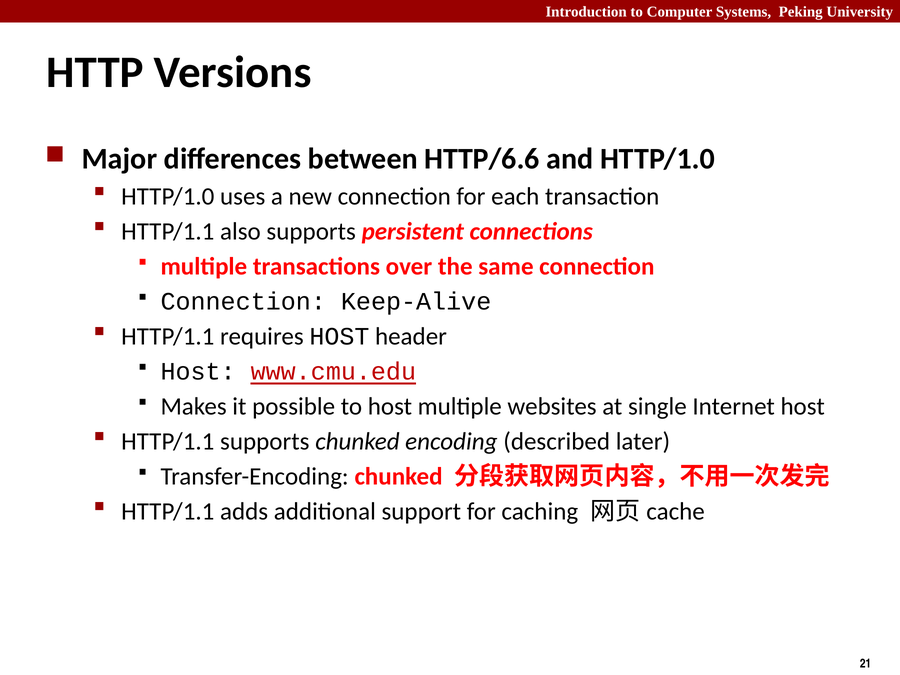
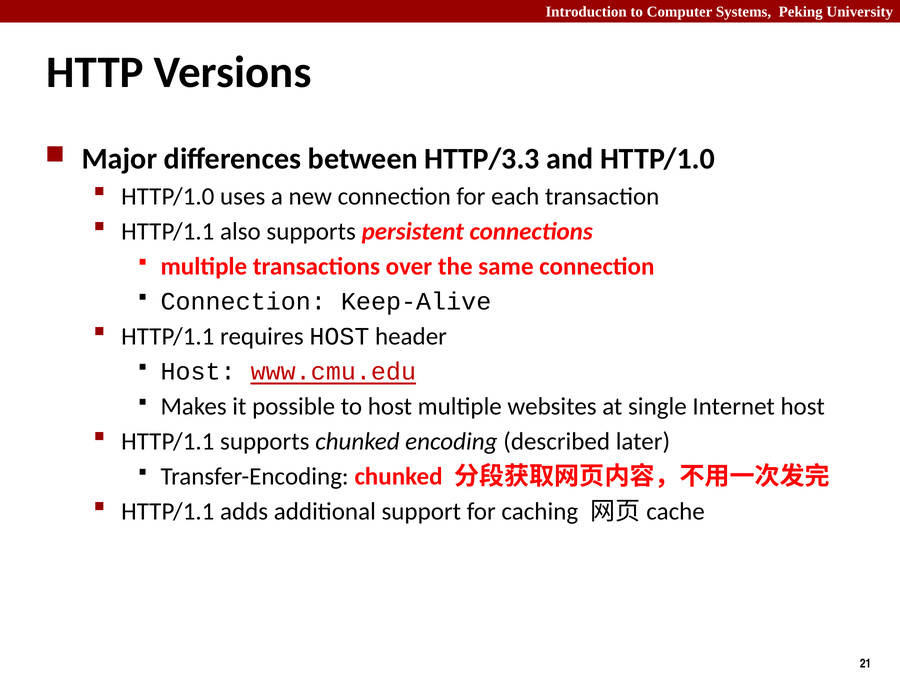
HTTP/6.6: HTTP/6.6 -> HTTP/3.3
